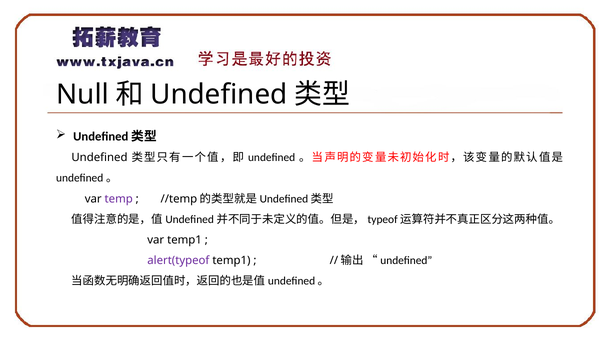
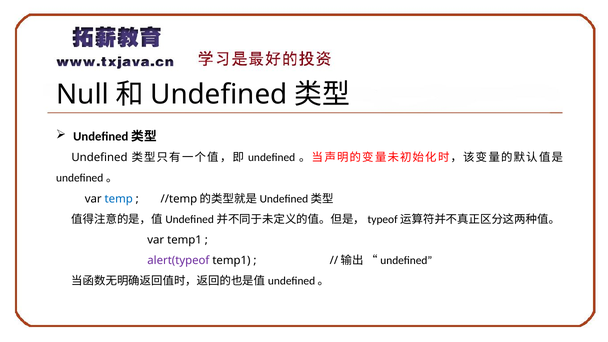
temp colour: purple -> blue
